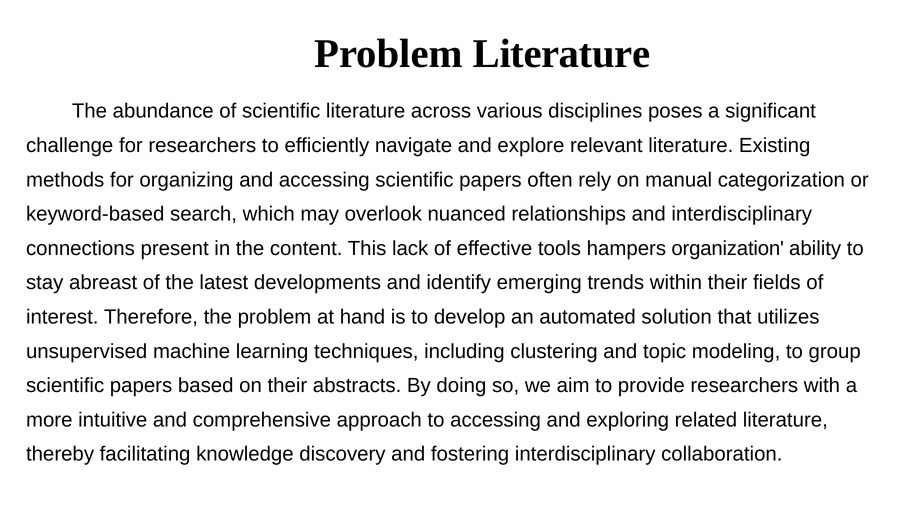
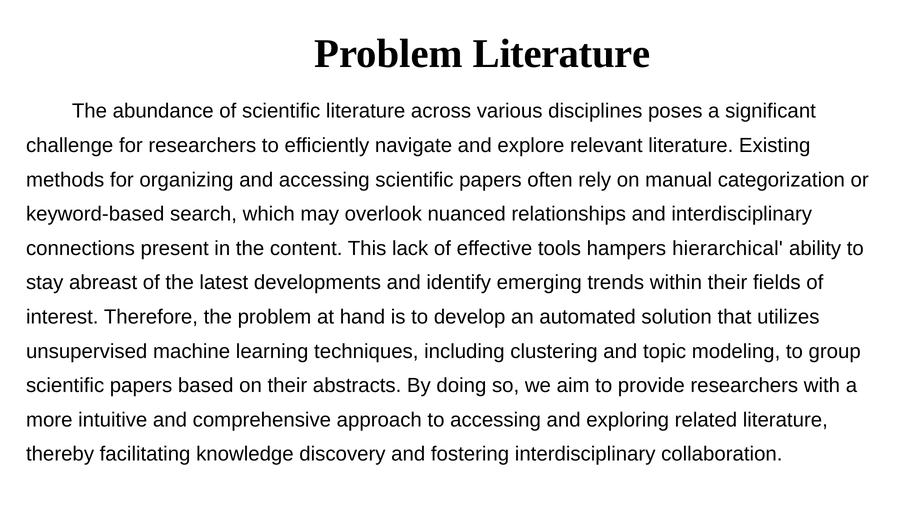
organization: organization -> hierarchical
